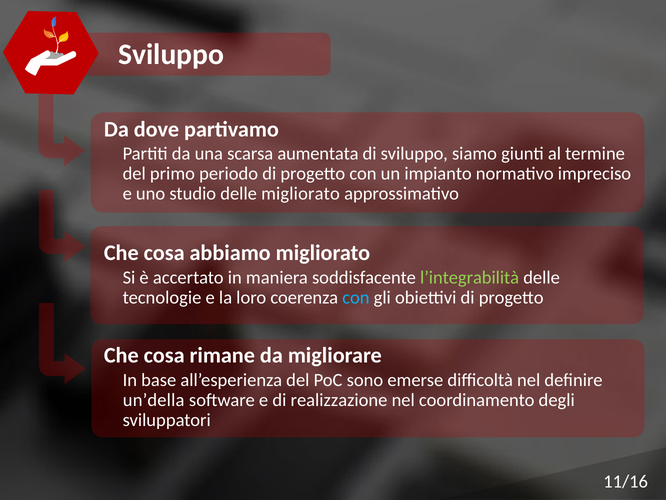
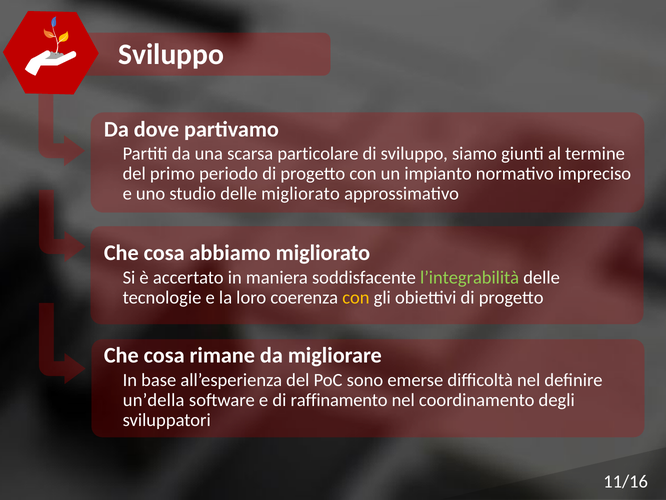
aumentata: aumentata -> particolare
con at (356, 297) colour: light blue -> yellow
realizzazione: realizzazione -> raffinamento
